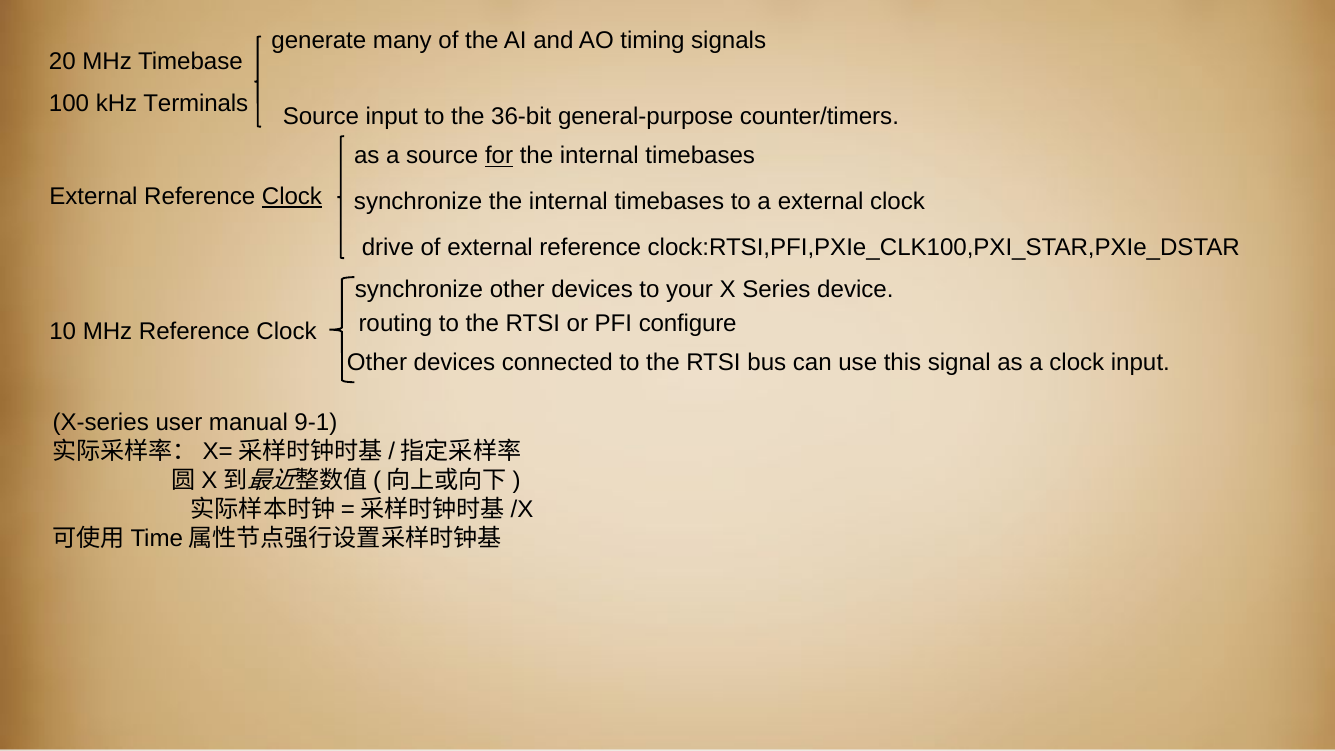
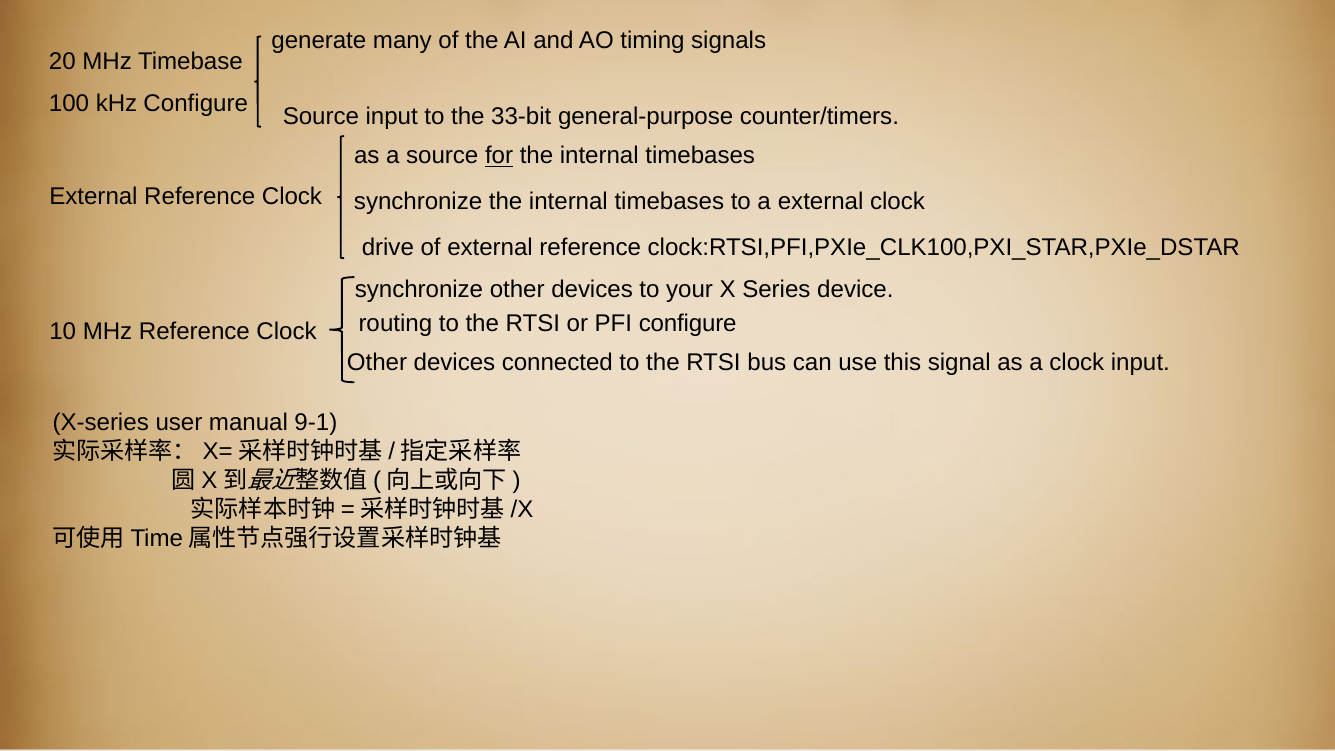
kHz Terminals: Terminals -> Configure
36-bit: 36-bit -> 33-bit
Clock at (292, 197) underline: present -> none
